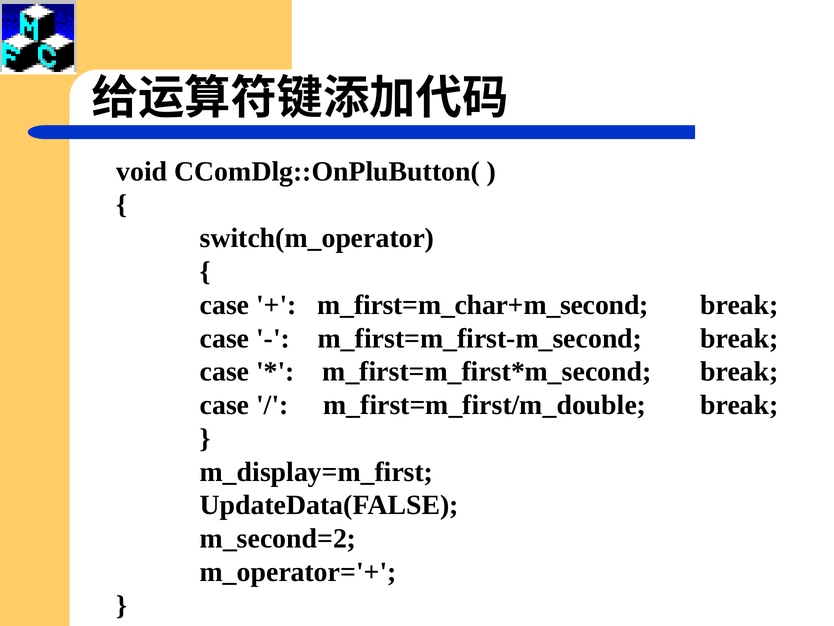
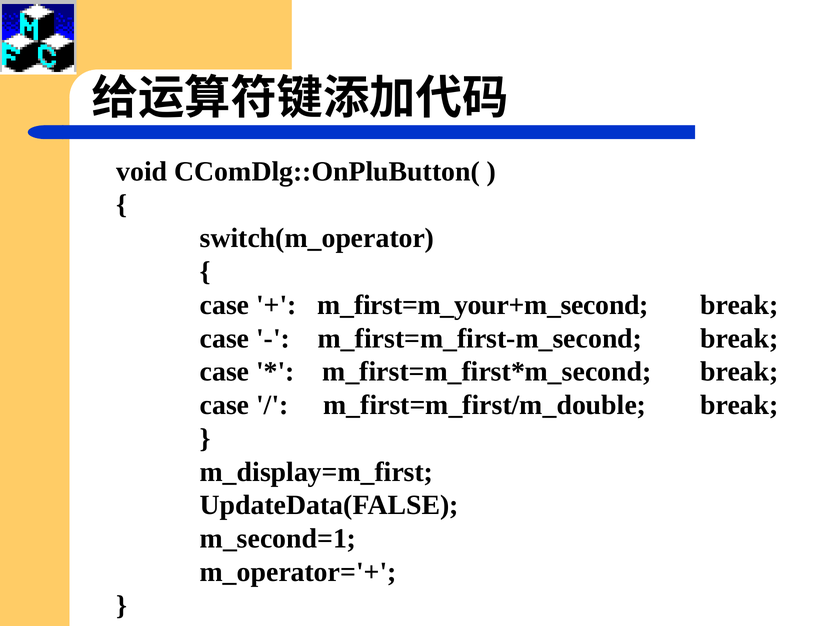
m_first=m_char+m_second: m_first=m_char+m_second -> m_first=m_your+m_second
m_second=2: m_second=2 -> m_second=1
